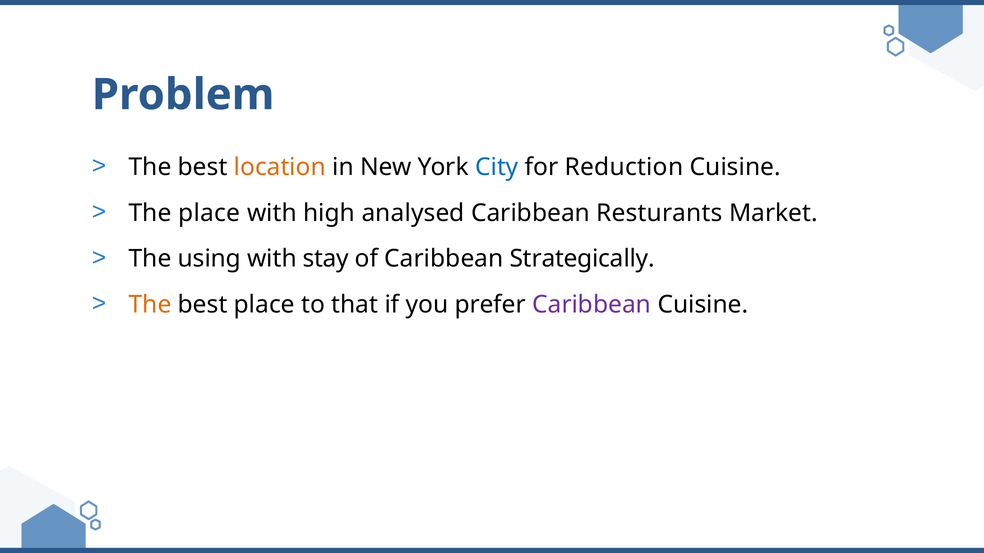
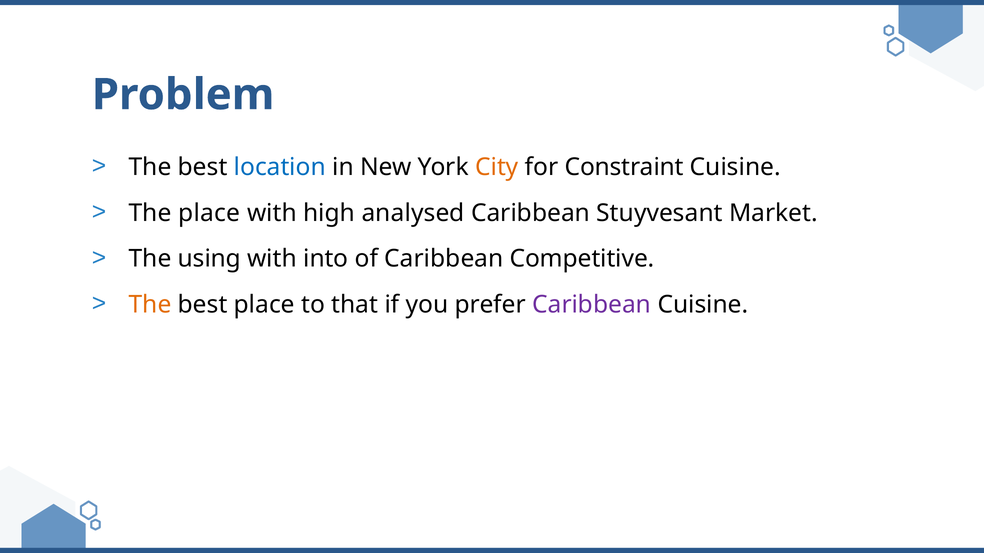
location colour: orange -> blue
City colour: blue -> orange
Reduction: Reduction -> Constraint
Resturants: Resturants -> Stuyvesant
stay: stay -> into
Strategically: Strategically -> Competitive
